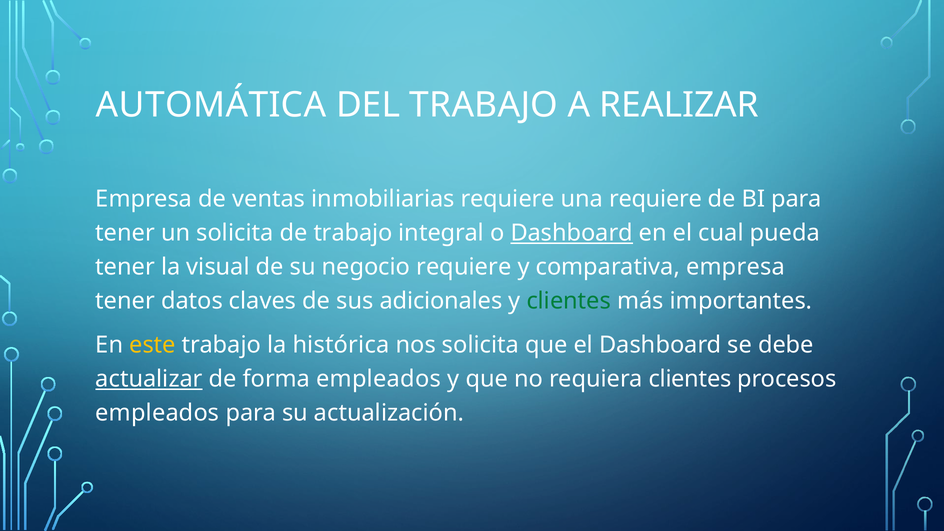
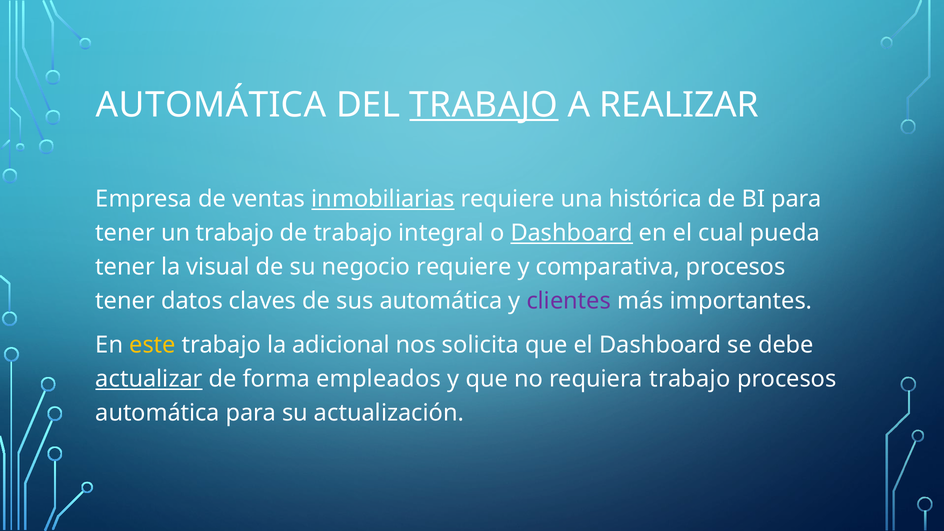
TRABAJO at (484, 105) underline: none -> present
inmobiliarias underline: none -> present
una requiere: requiere -> histórica
un solicita: solicita -> trabajo
comparativa empresa: empresa -> procesos
sus adicionales: adicionales -> automática
clientes at (569, 301) colour: green -> purple
histórica: histórica -> adicional
requiera clientes: clientes -> trabajo
empleados at (157, 413): empleados -> automática
